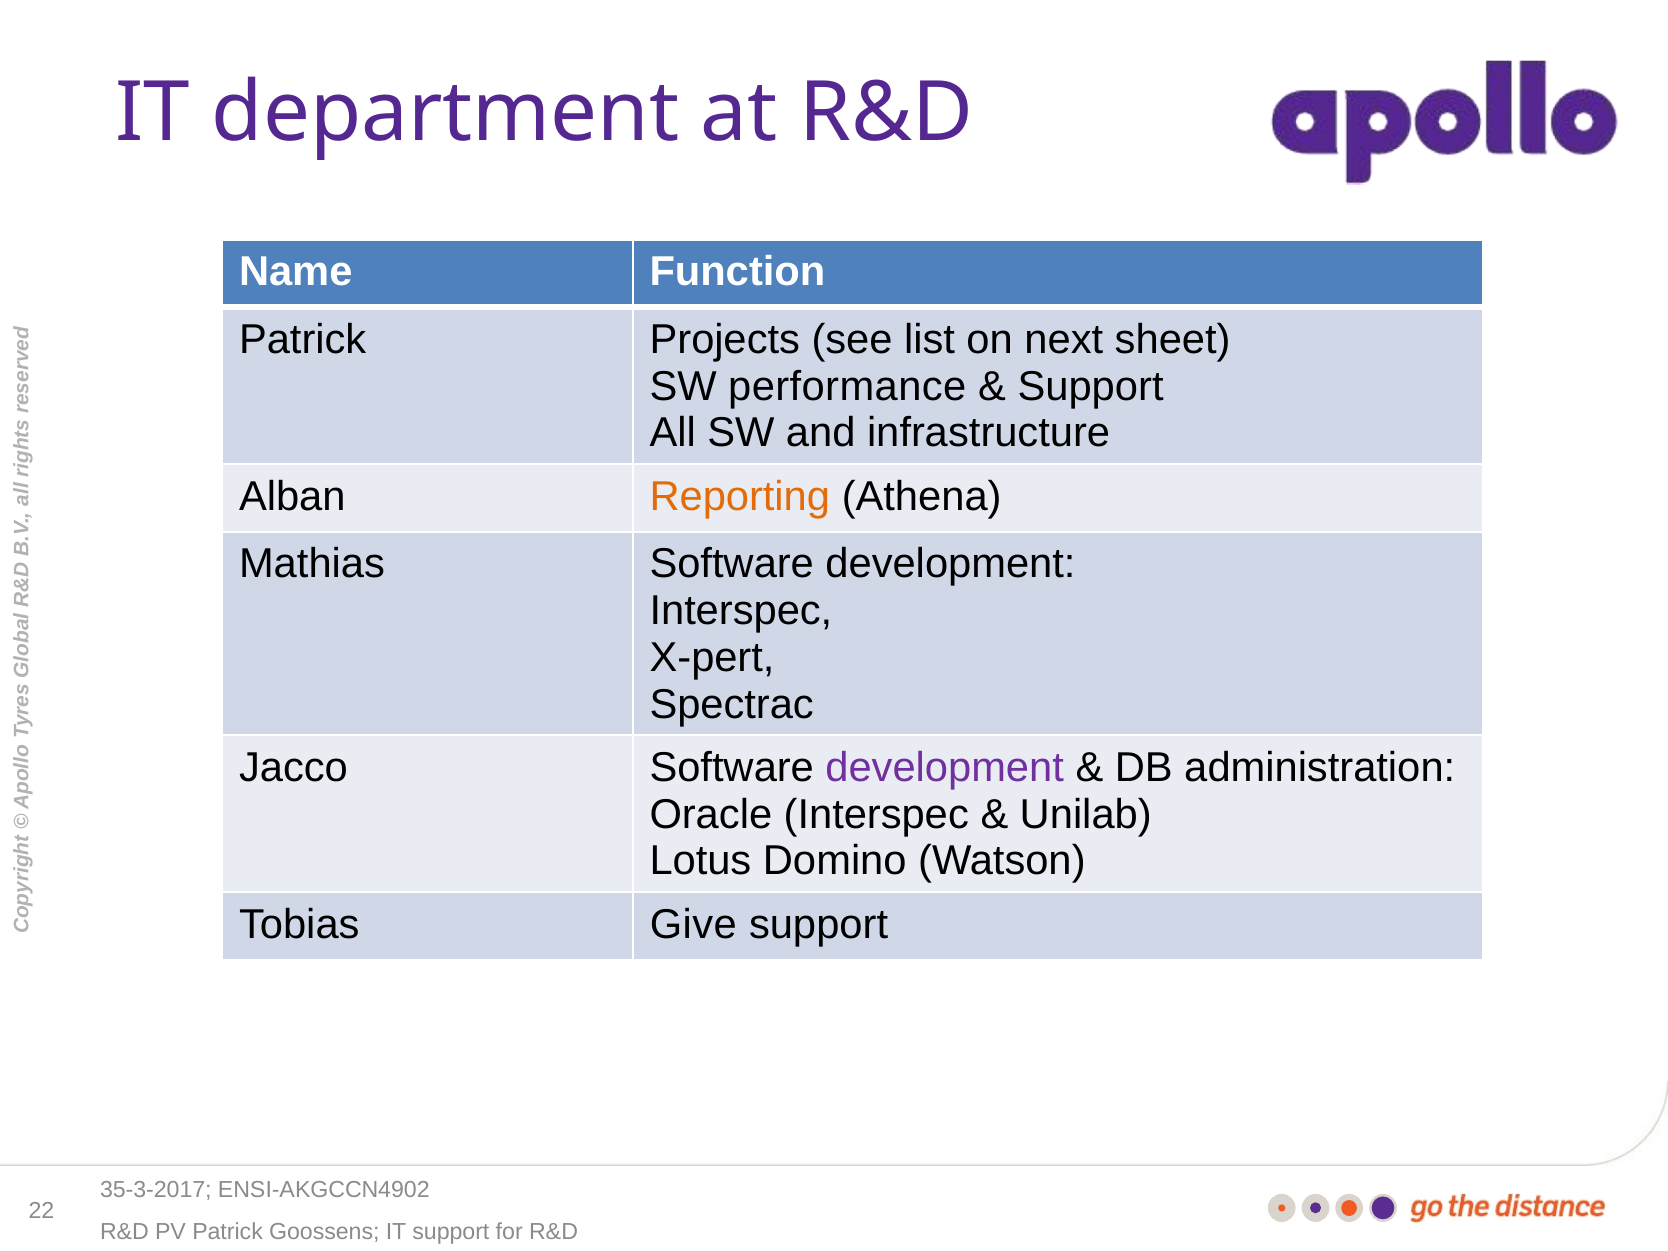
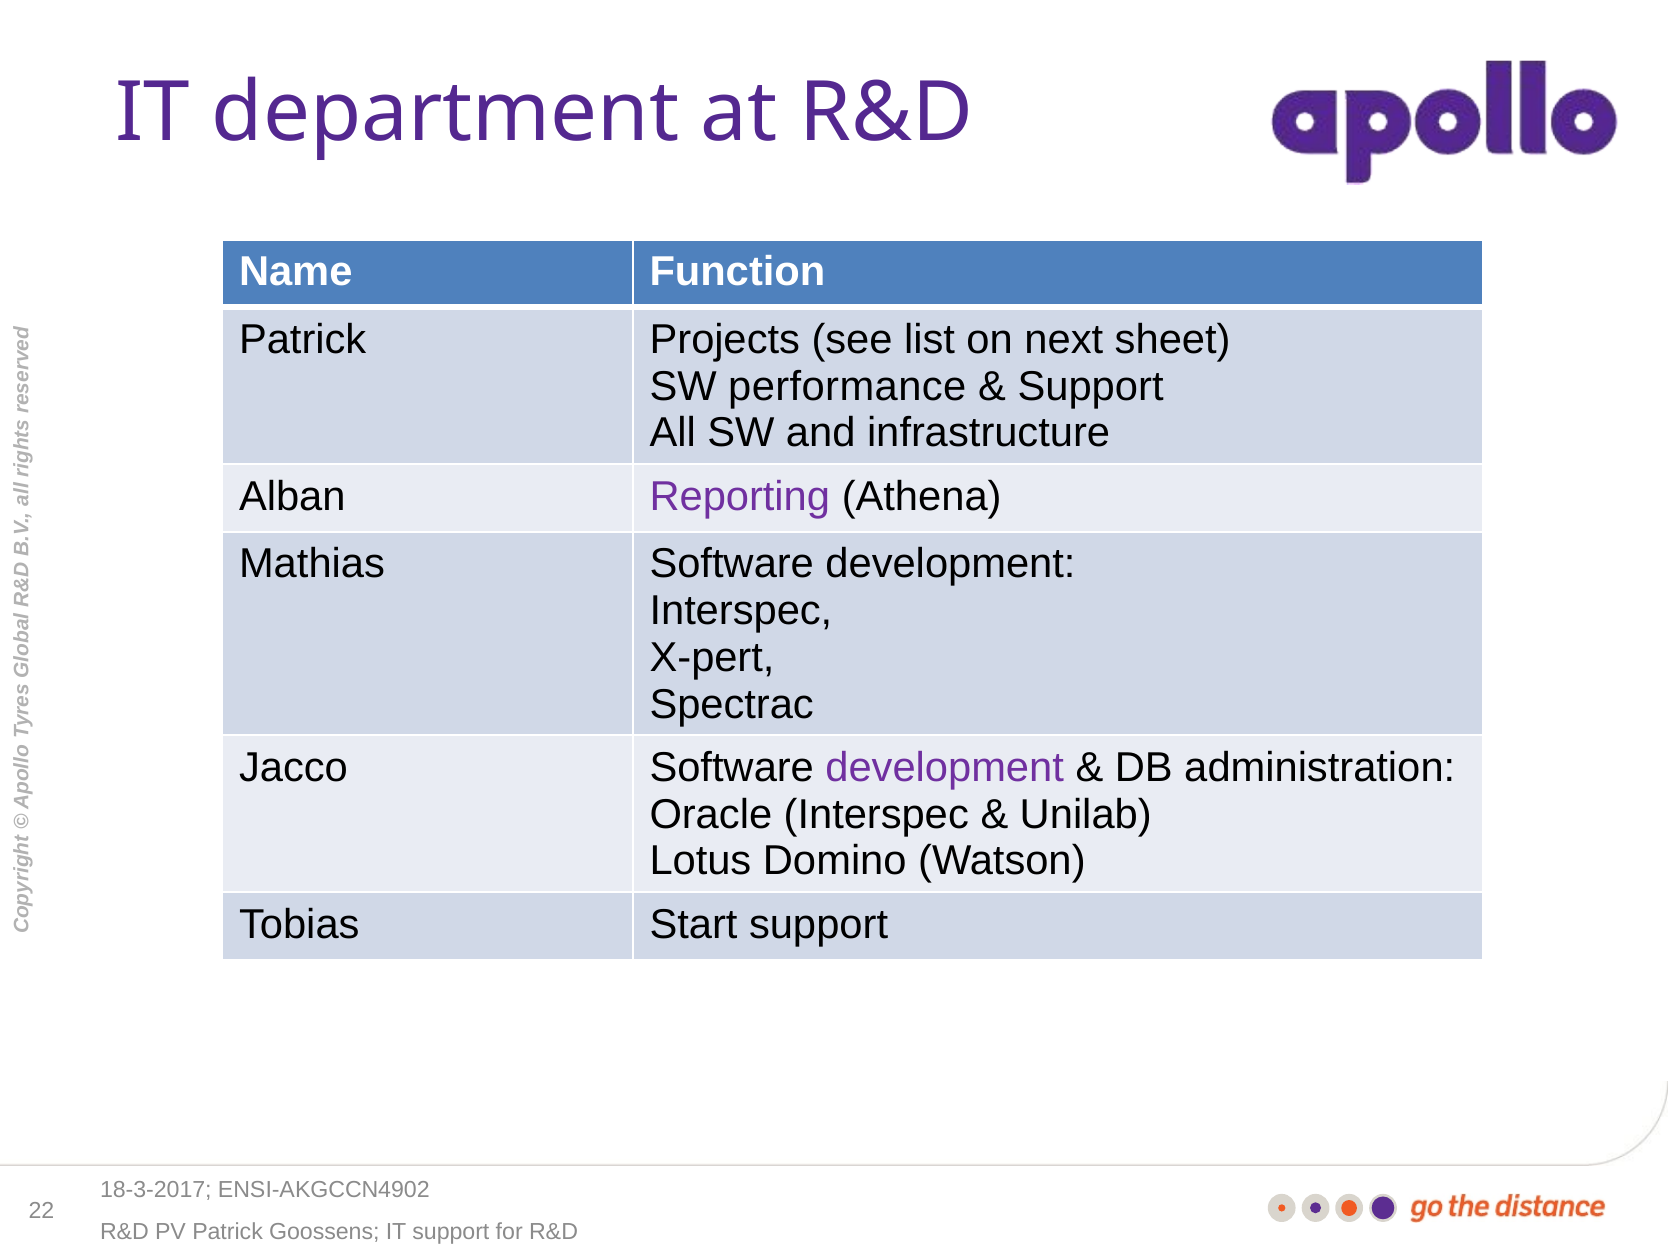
Reporting colour: orange -> purple
Give: Give -> Start
35-3-2017: 35-3-2017 -> 18-3-2017
